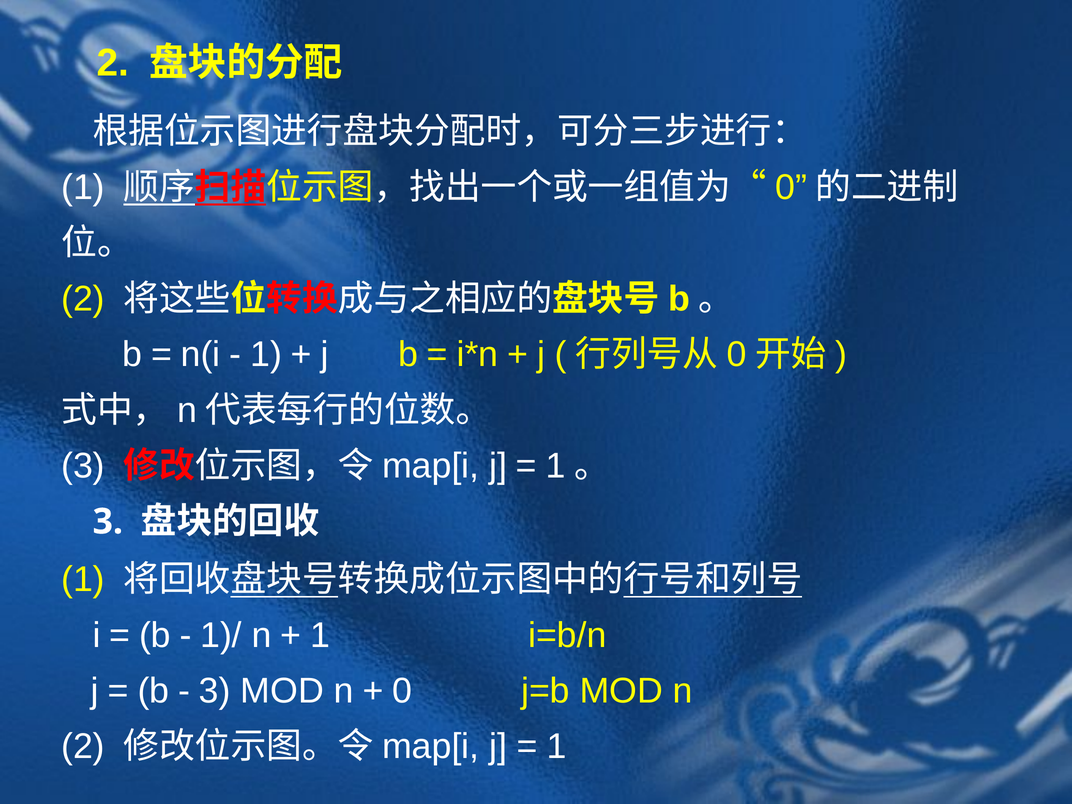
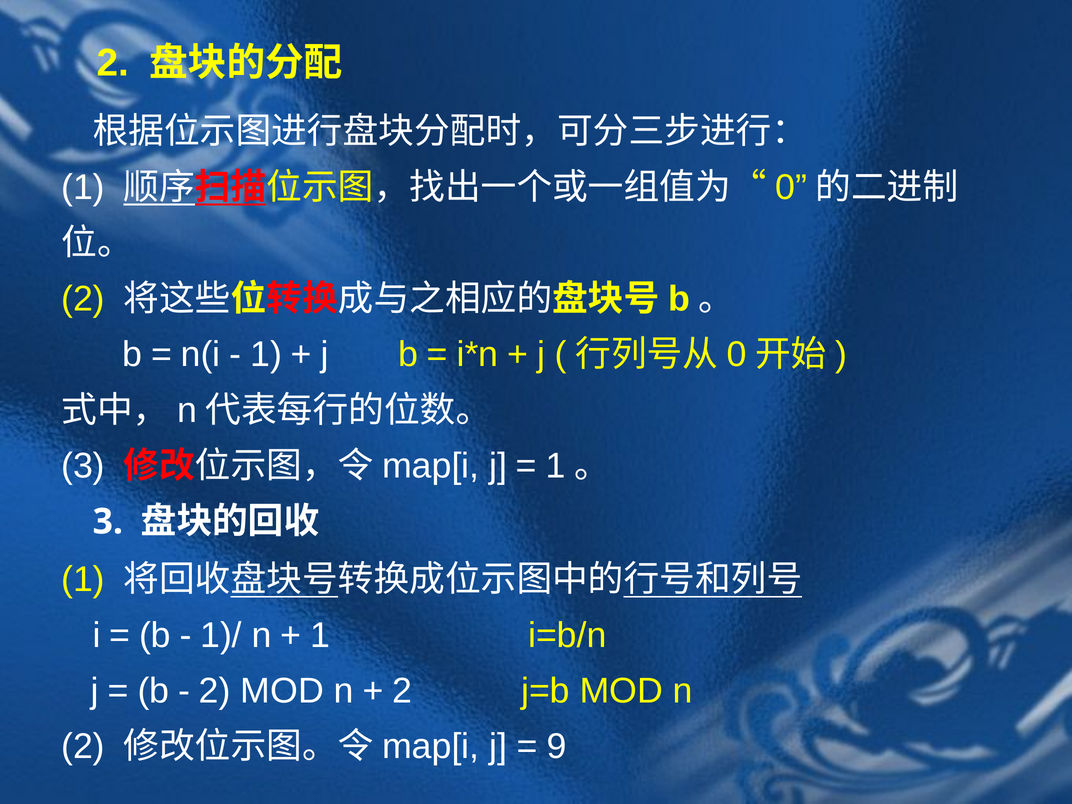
3 at (215, 691): 3 -> 2
0 at (402, 691): 0 -> 2
1 at (557, 747): 1 -> 9
